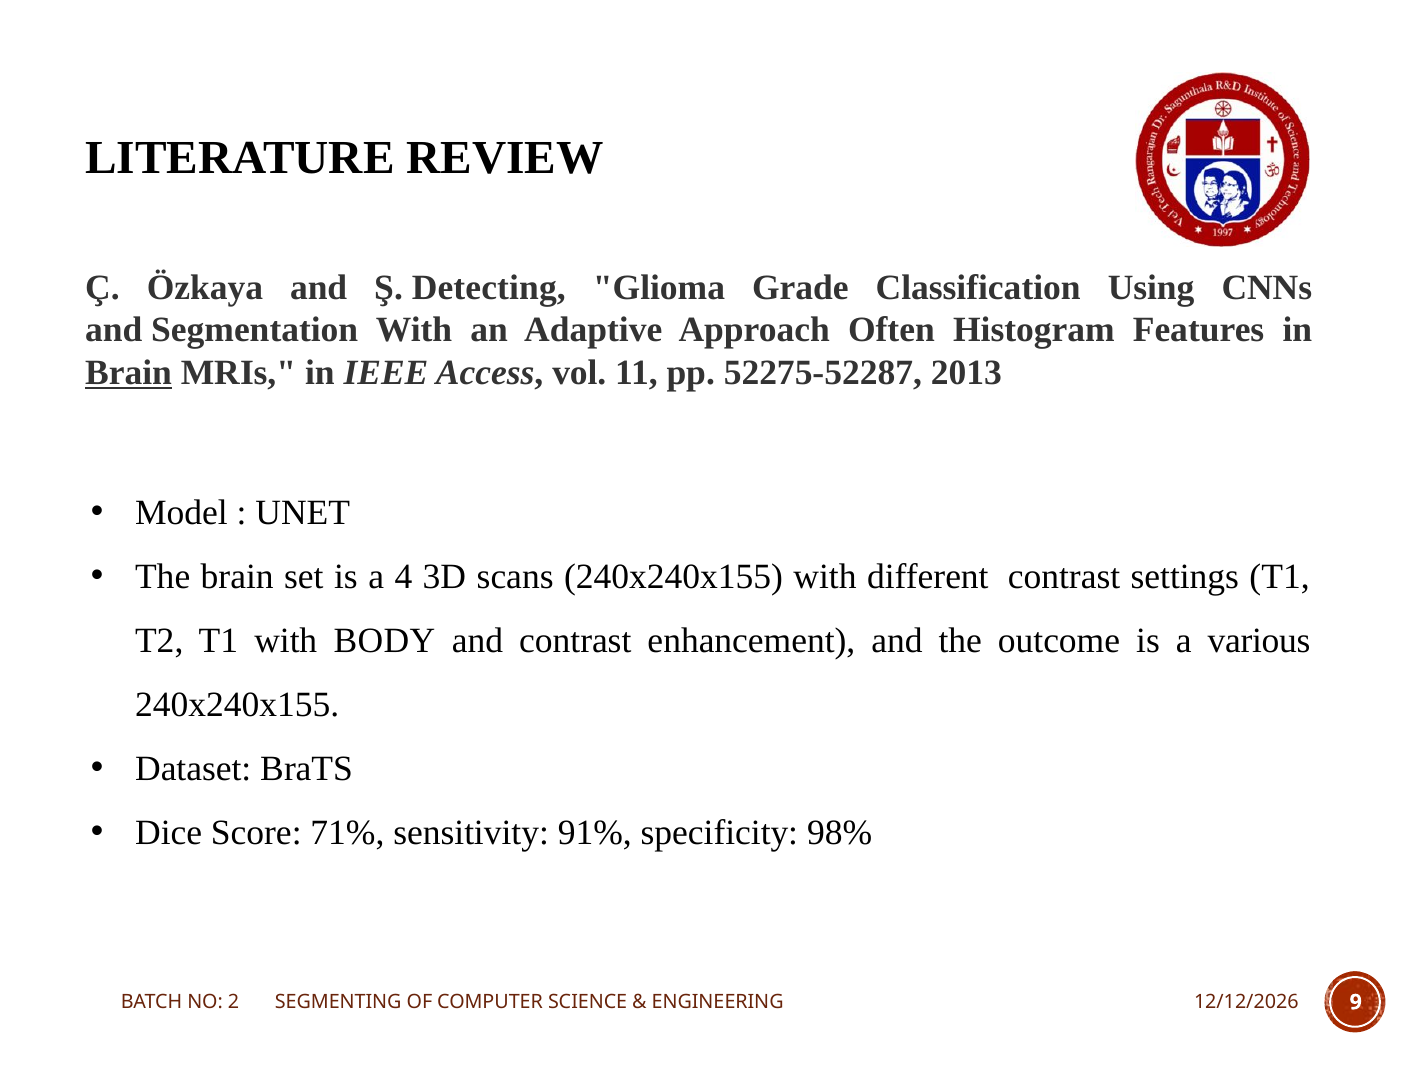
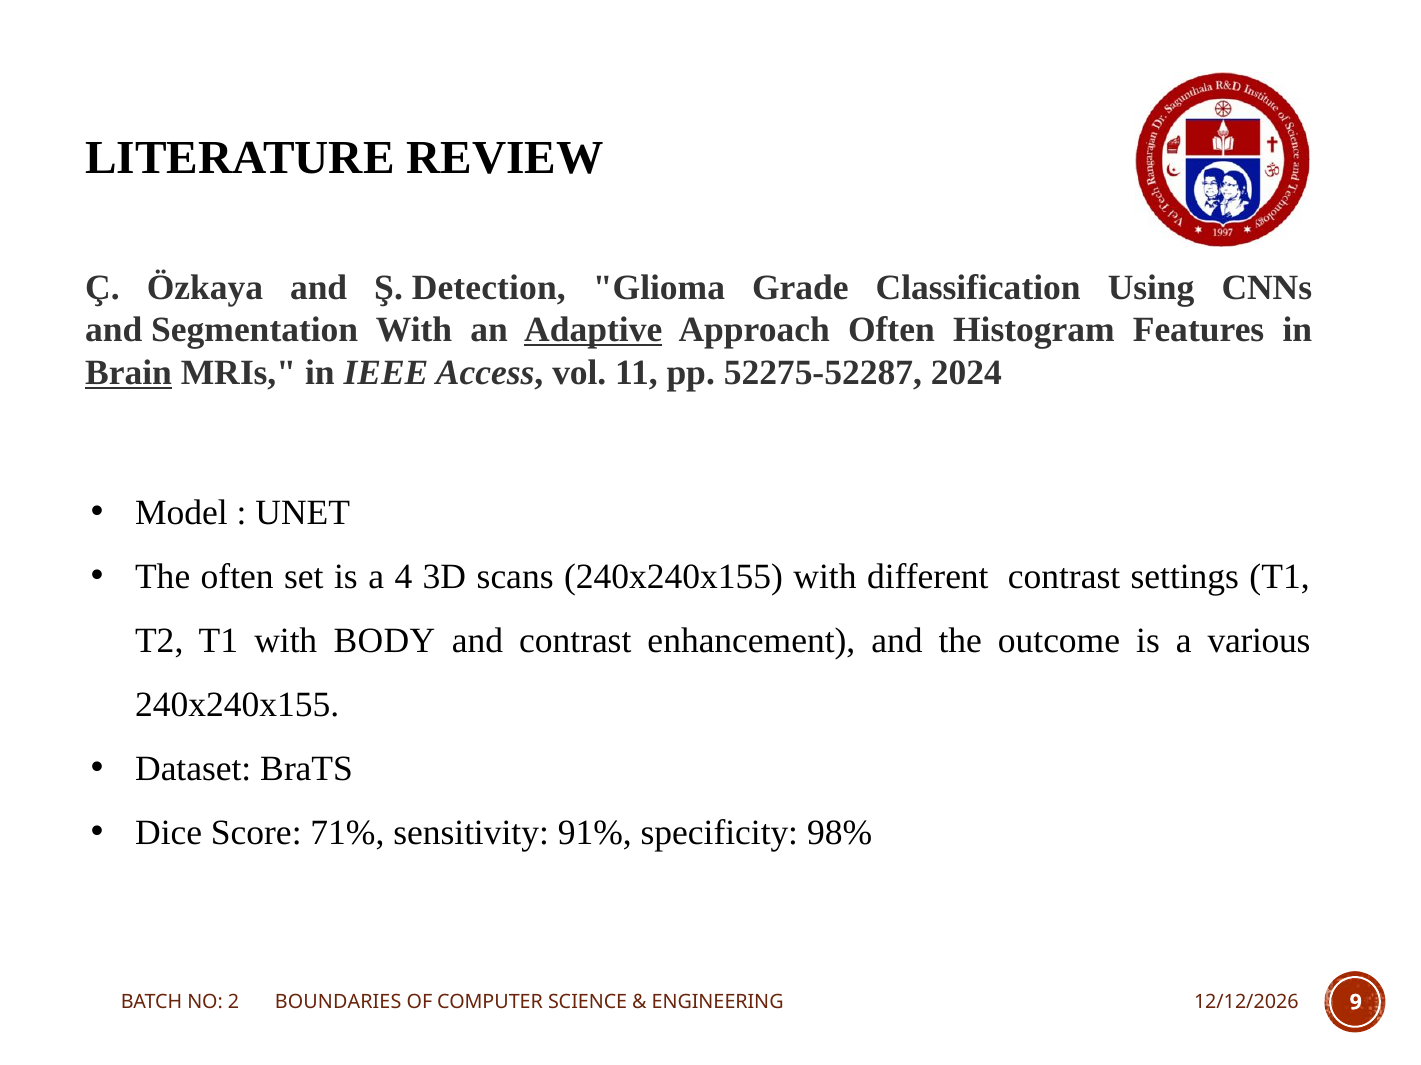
Detecting: Detecting -> Detection
Adaptive underline: none -> present
2013: 2013 -> 2024
The brain: brain -> often
SEGMENTING: SEGMENTING -> BOUNDARIES
